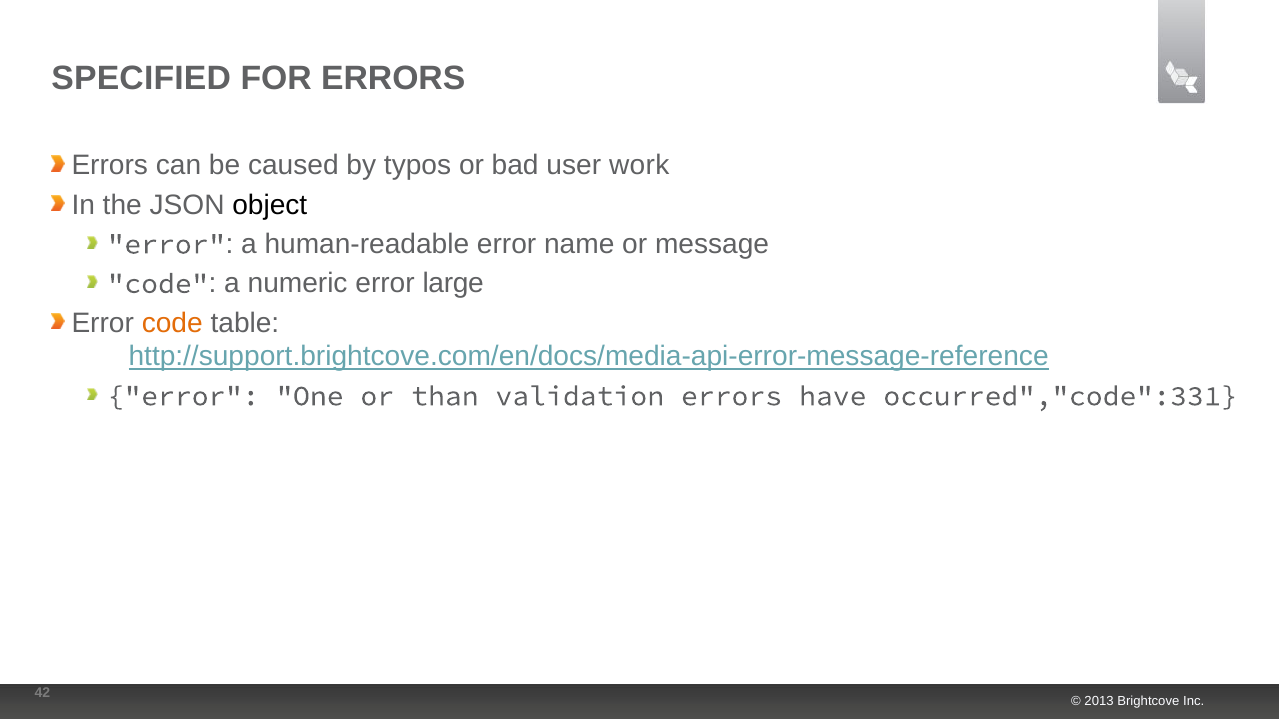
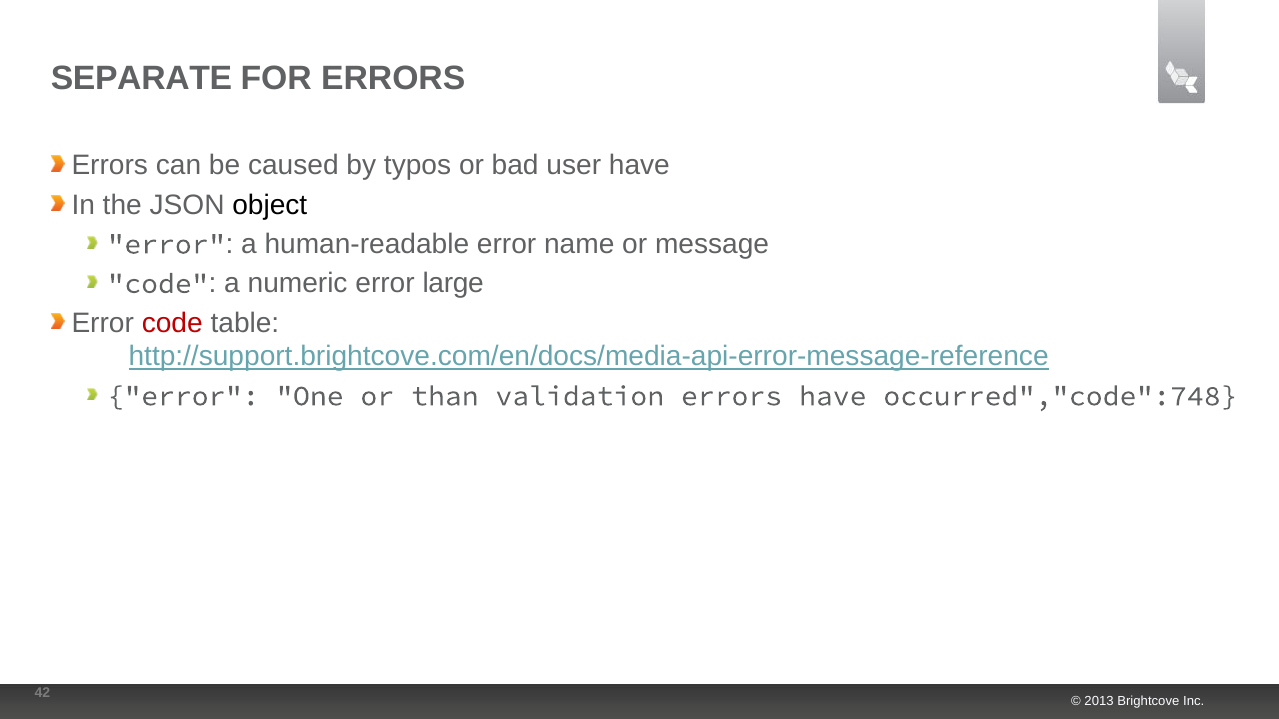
SPECIFIED: SPECIFIED -> SEPARATE
user work: work -> have
code at (172, 323) colour: orange -> red
occurred","code":331: occurred","code":331 -> occurred","code":748
